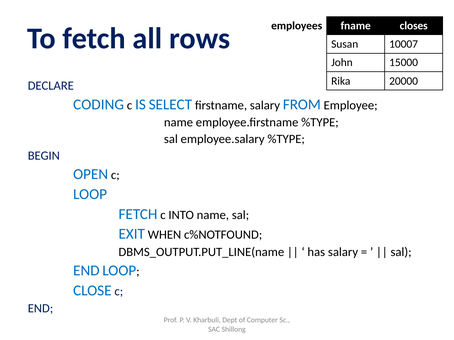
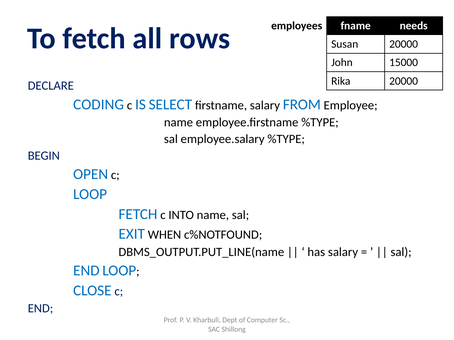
closes: closes -> needs
Susan 10007: 10007 -> 20000
